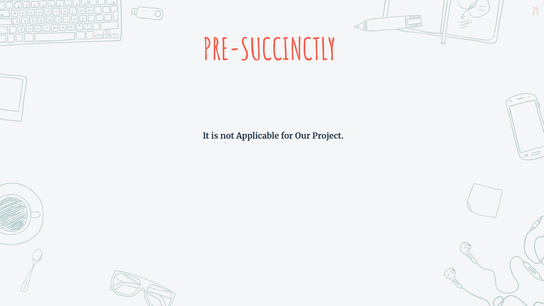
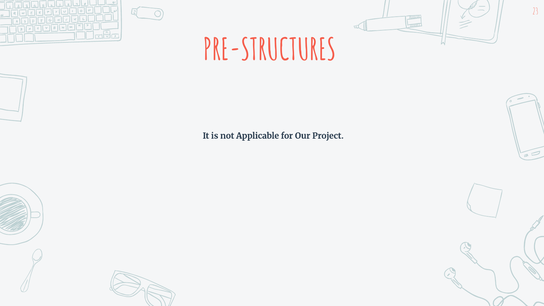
PRE-SUCCINCTLY: PRE-SUCCINCTLY -> PRE-STRUCTURES
